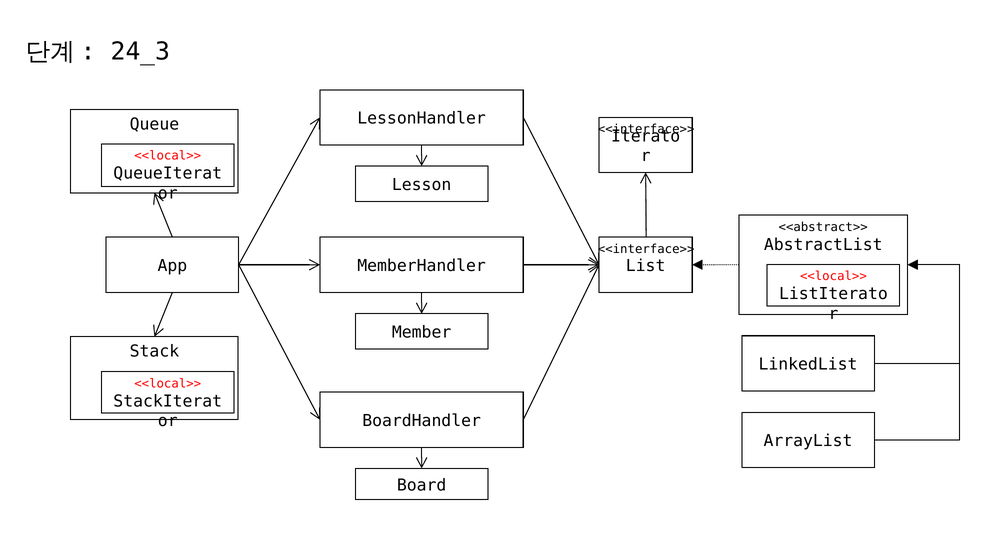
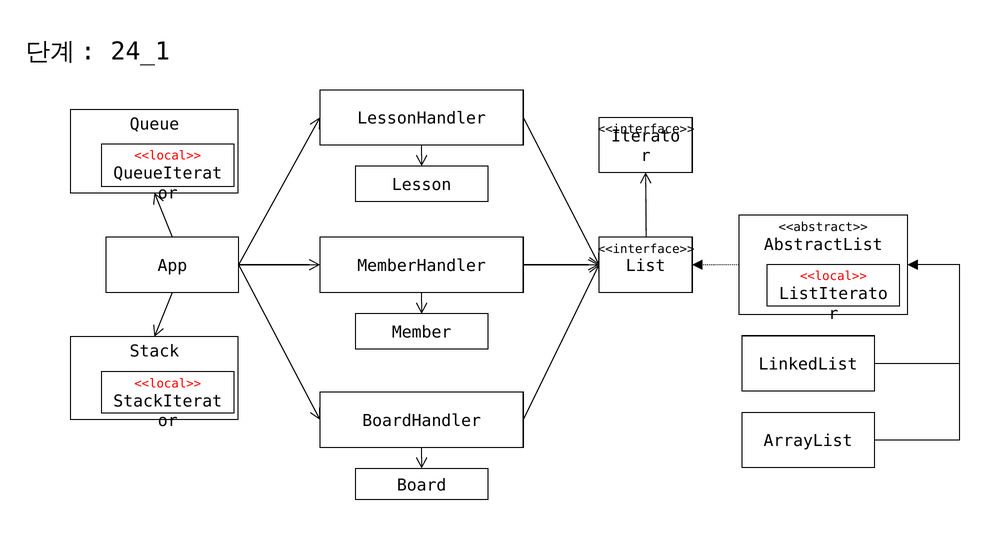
24_3: 24_3 -> 24_1
